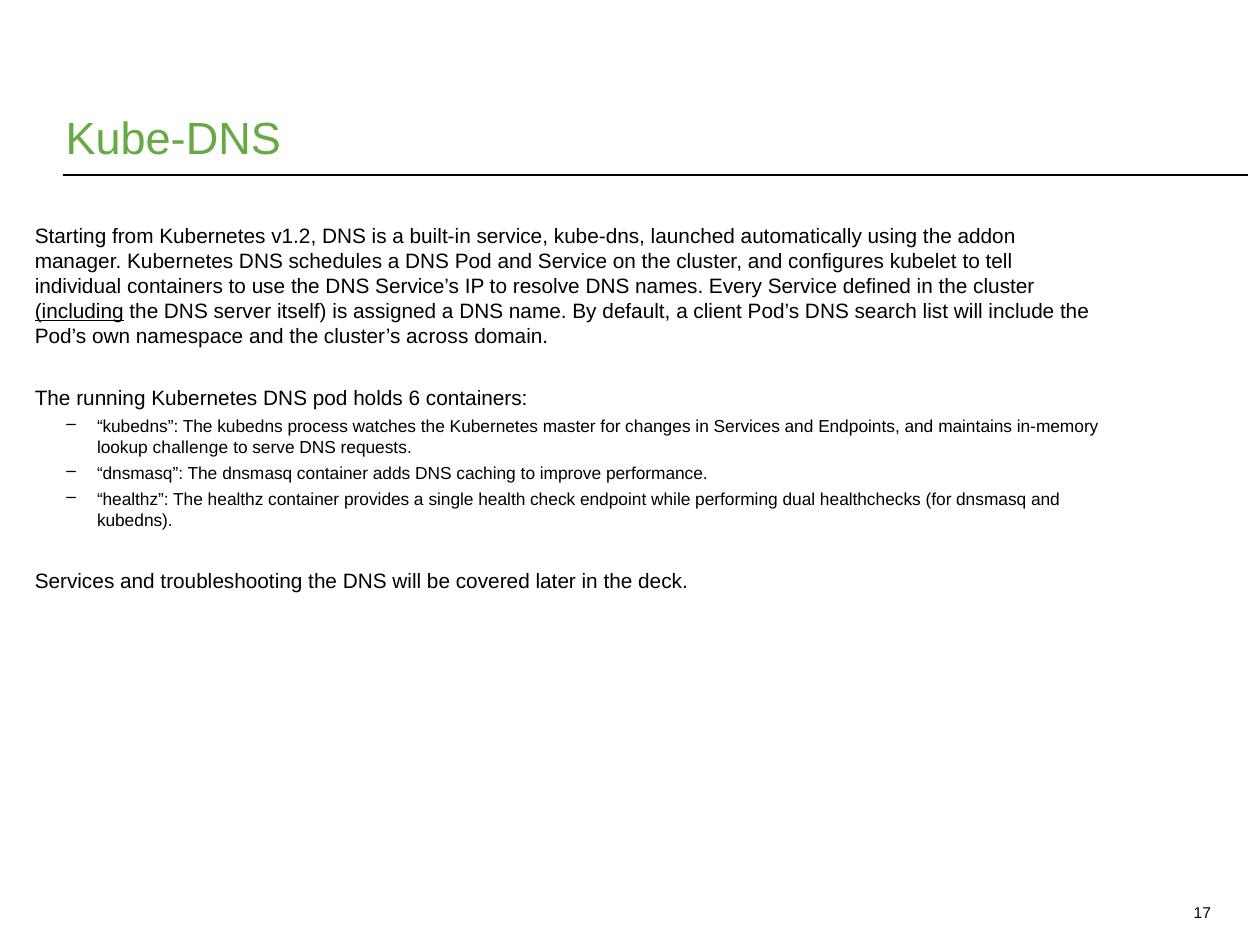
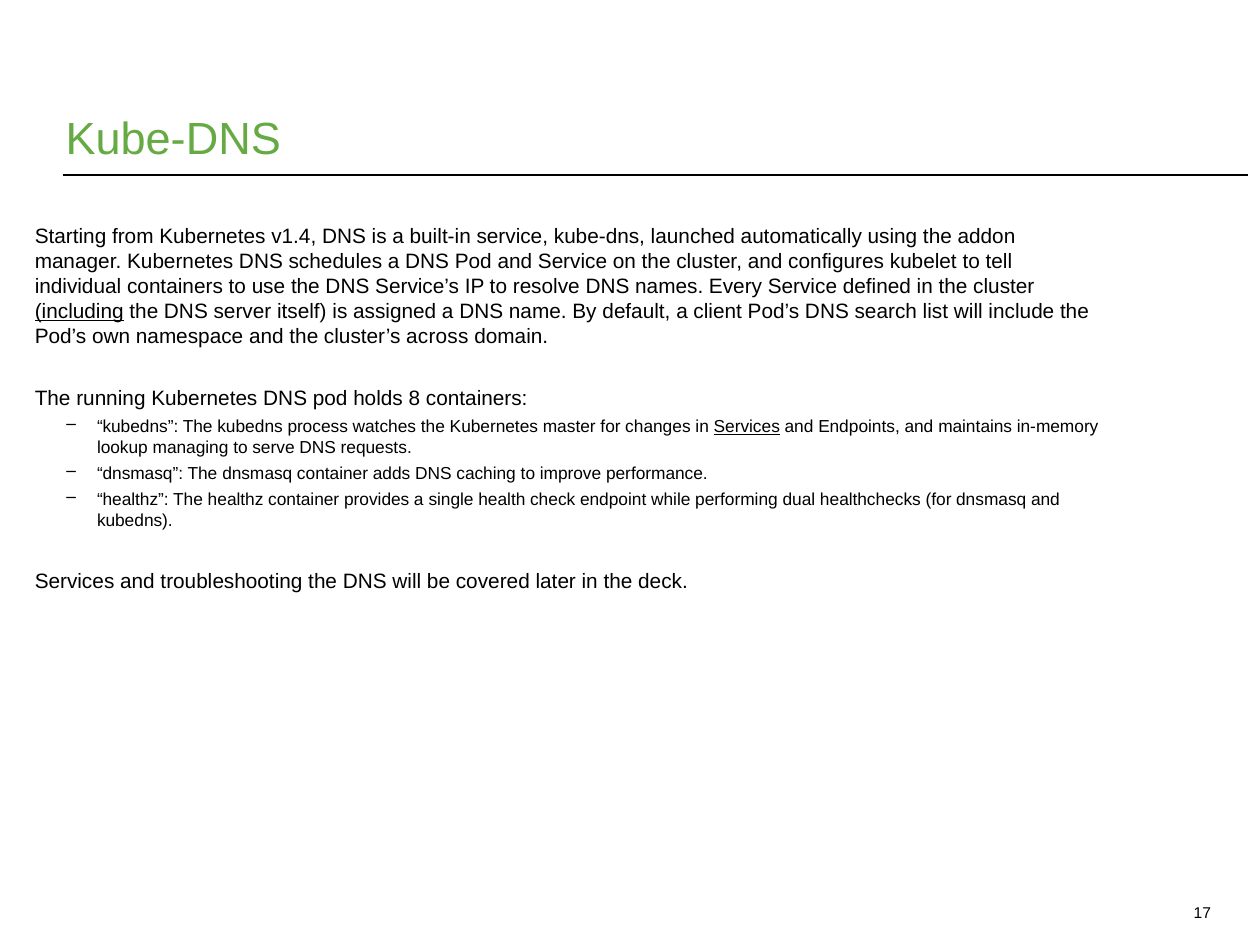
v1.2: v1.2 -> v1.4
6: 6 -> 8
Services at (747, 427) underline: none -> present
challenge: challenge -> managing
